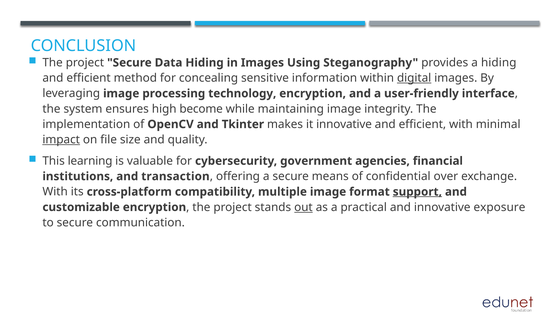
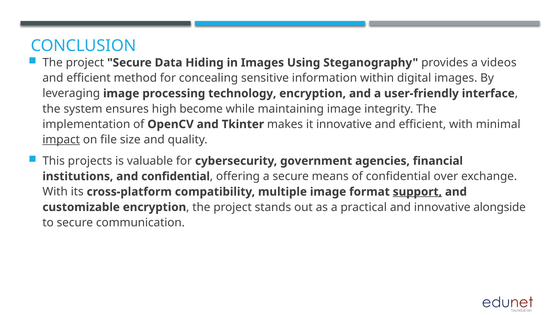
a hiding: hiding -> videos
digital underline: present -> none
learning: learning -> projects
and transaction: transaction -> confidential
out underline: present -> none
exposure: exposure -> alongside
